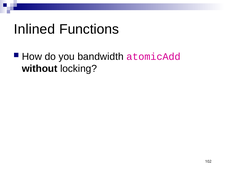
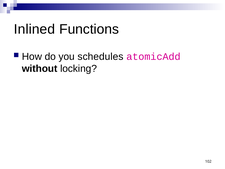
bandwidth: bandwidth -> schedules
